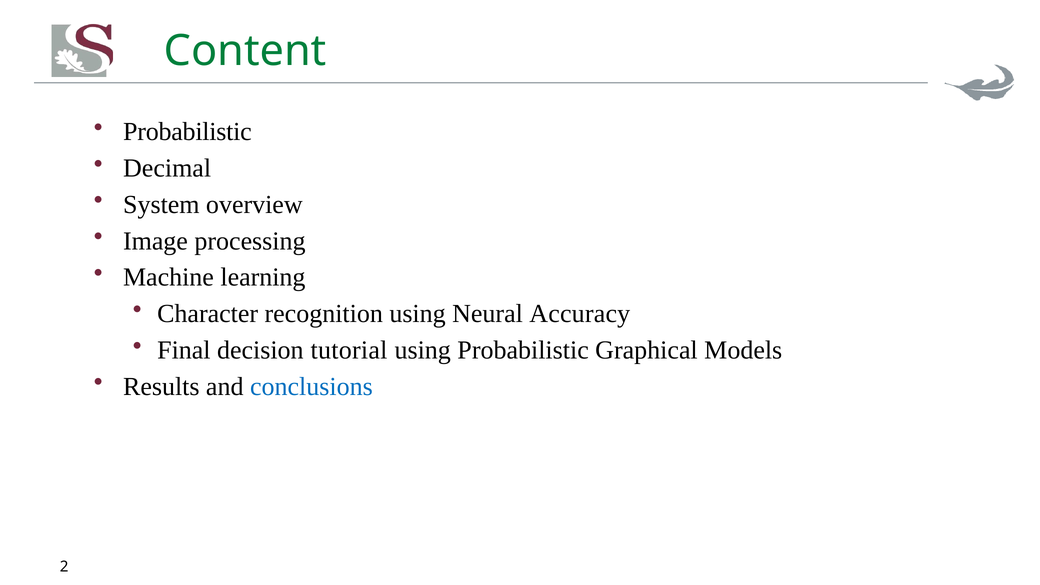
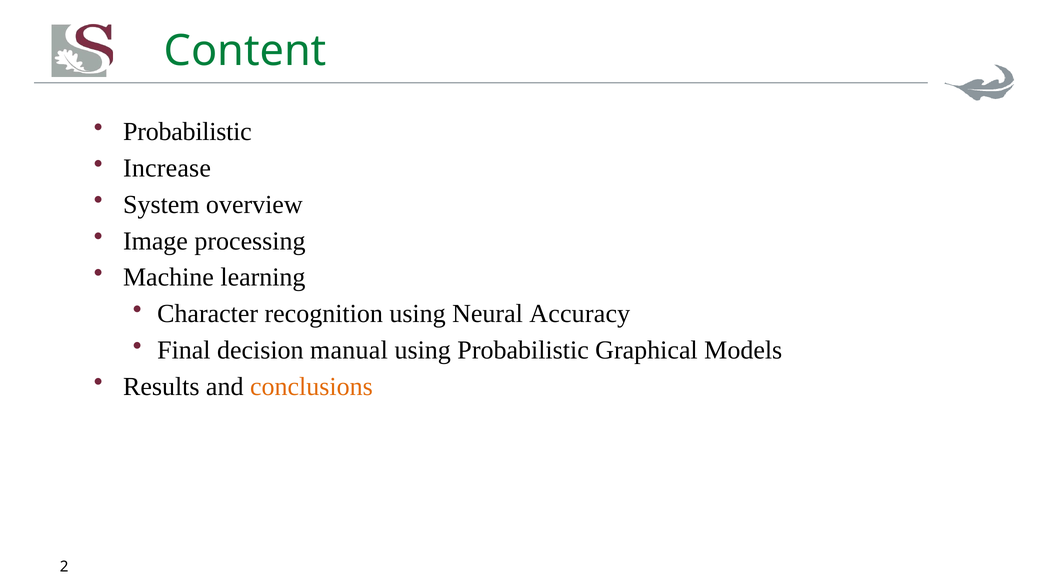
Decimal: Decimal -> Increase
tutorial: tutorial -> manual
conclusions colour: blue -> orange
